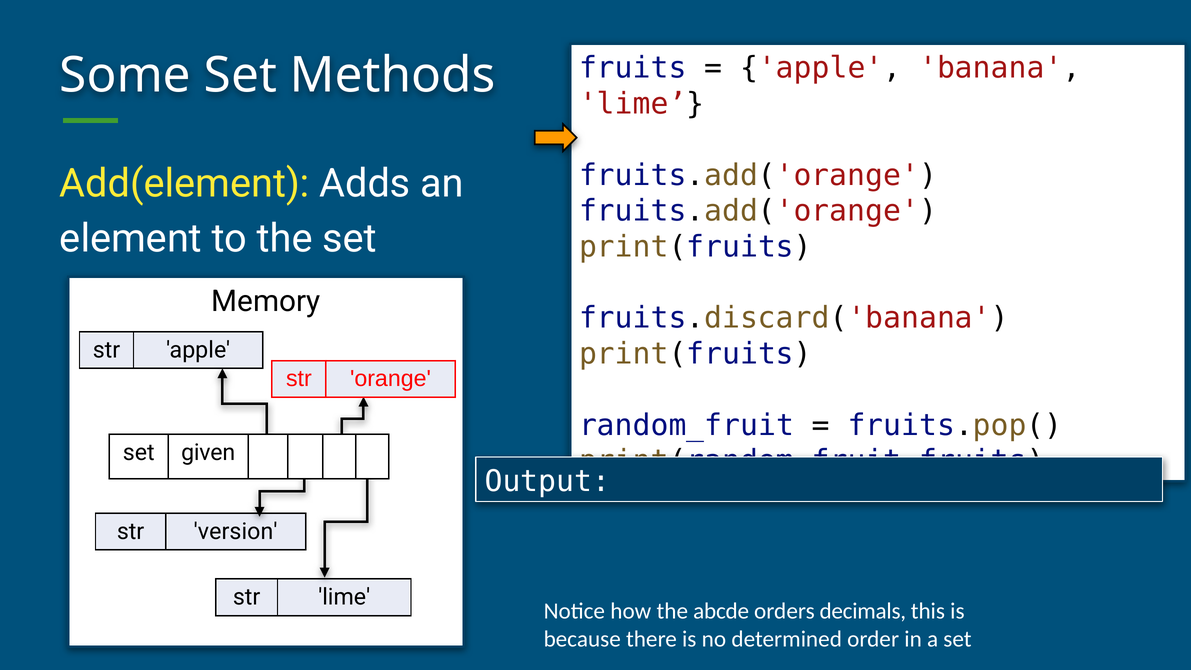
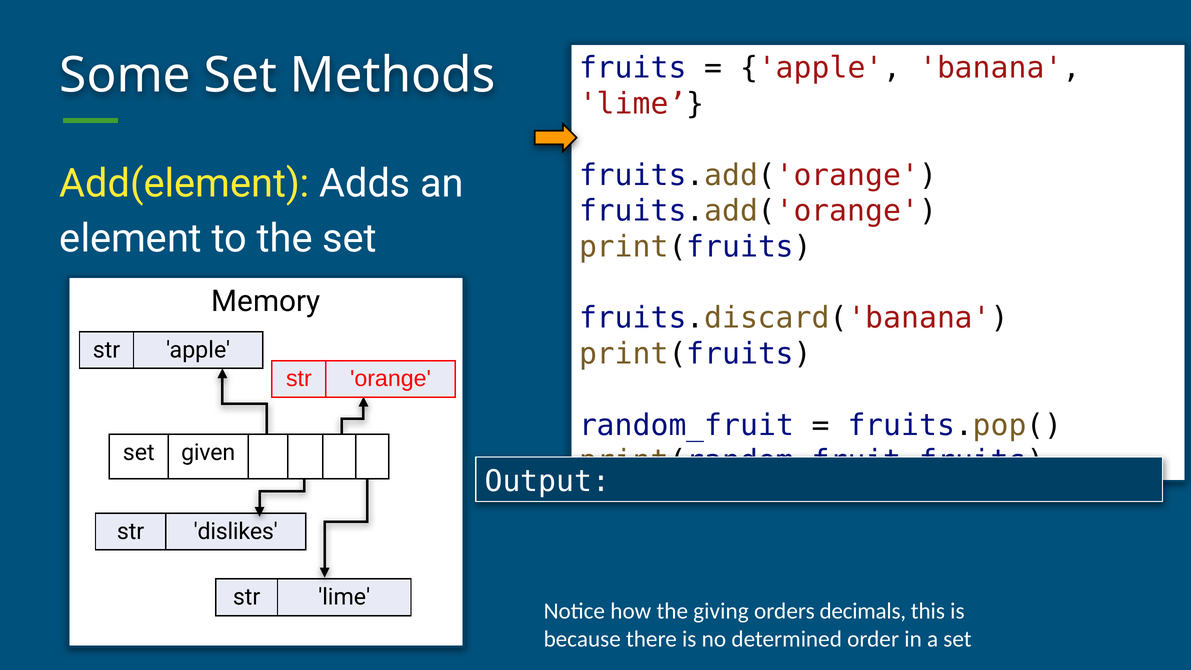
version: version -> dislikes
abcde: abcde -> giving
